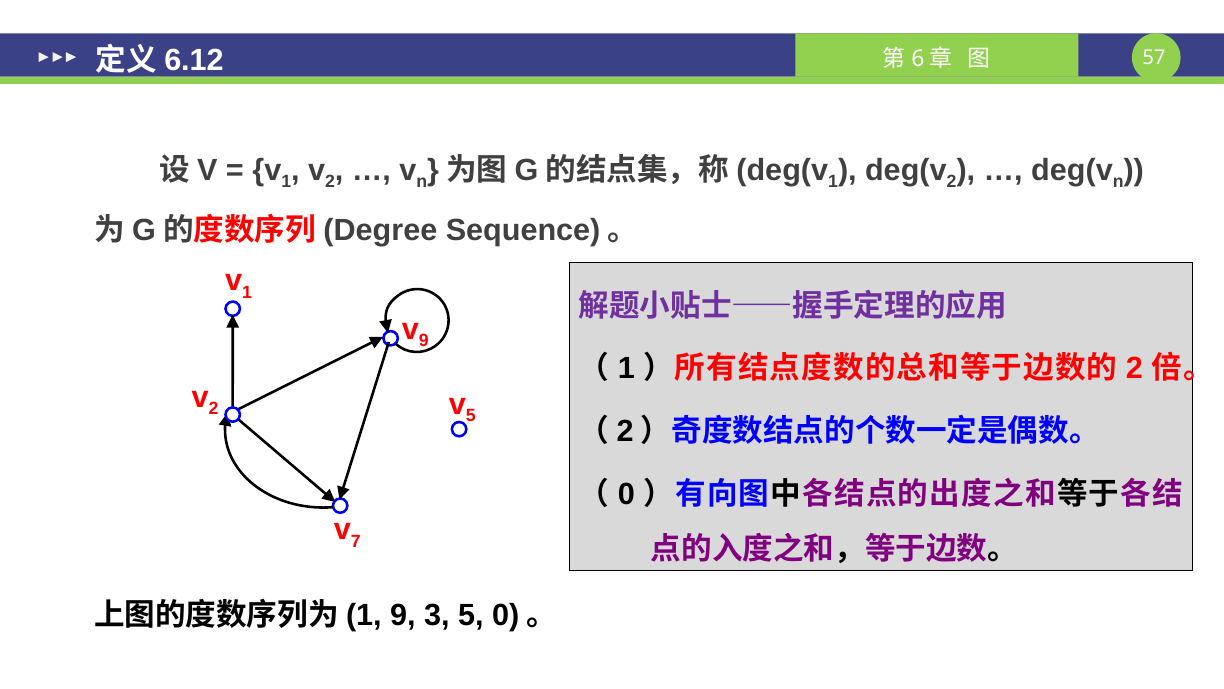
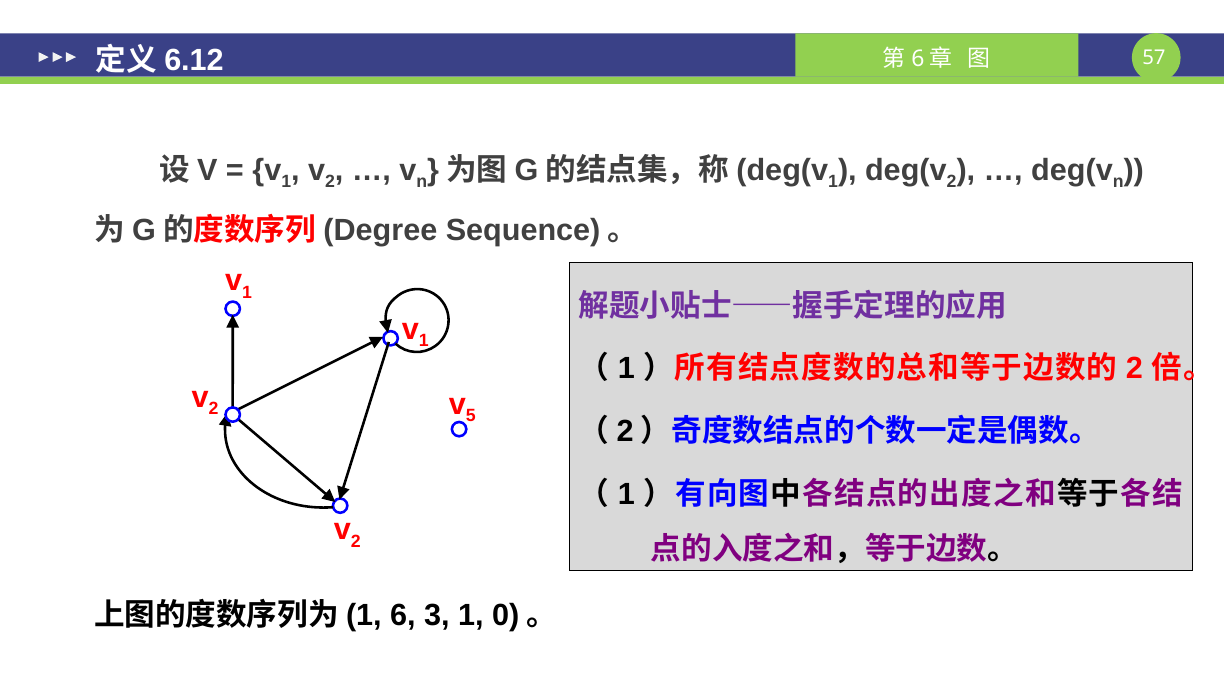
9 at (424, 341): 9 -> 1
0 at (626, 494): 0 -> 1
7 at (356, 541): 7 -> 2
9 at (403, 615): 9 -> 6
3 5: 5 -> 1
